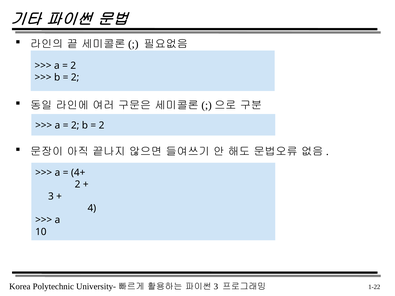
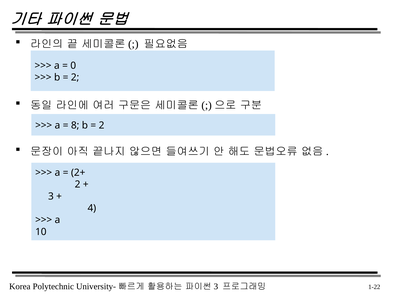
2 at (73, 66): 2 -> 0
2 at (75, 126): 2 -> 8
4+: 4+ -> 2+
